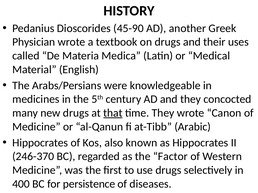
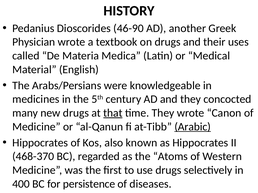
45-90: 45-90 -> 46-90
Arabic underline: none -> present
246-370: 246-370 -> 468-370
Factor: Factor -> Atoms
